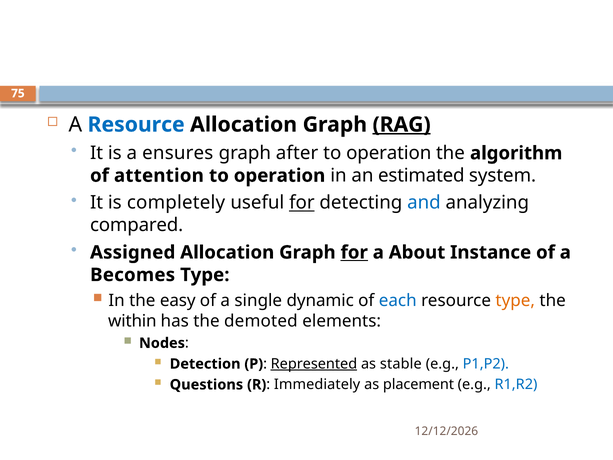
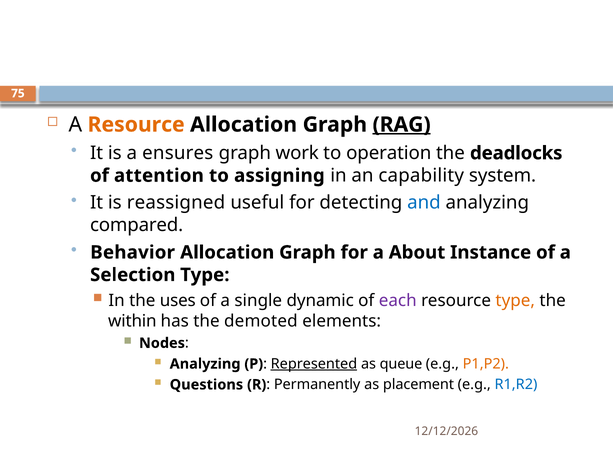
Resource at (136, 125) colour: blue -> orange
after: after -> work
algorithm: algorithm -> deadlocks
operation at (279, 176): operation -> assigning
estimated: estimated -> capability
completely: completely -> reassigned
for at (302, 203) underline: present -> none
Assigned: Assigned -> Behavior
for at (354, 252) underline: present -> none
Becomes: Becomes -> Selection
easy: easy -> uses
each colour: blue -> purple
Detection at (205, 364): Detection -> Analyzing
stable: stable -> queue
P1,P2 colour: blue -> orange
Immediately: Immediately -> Permanently
